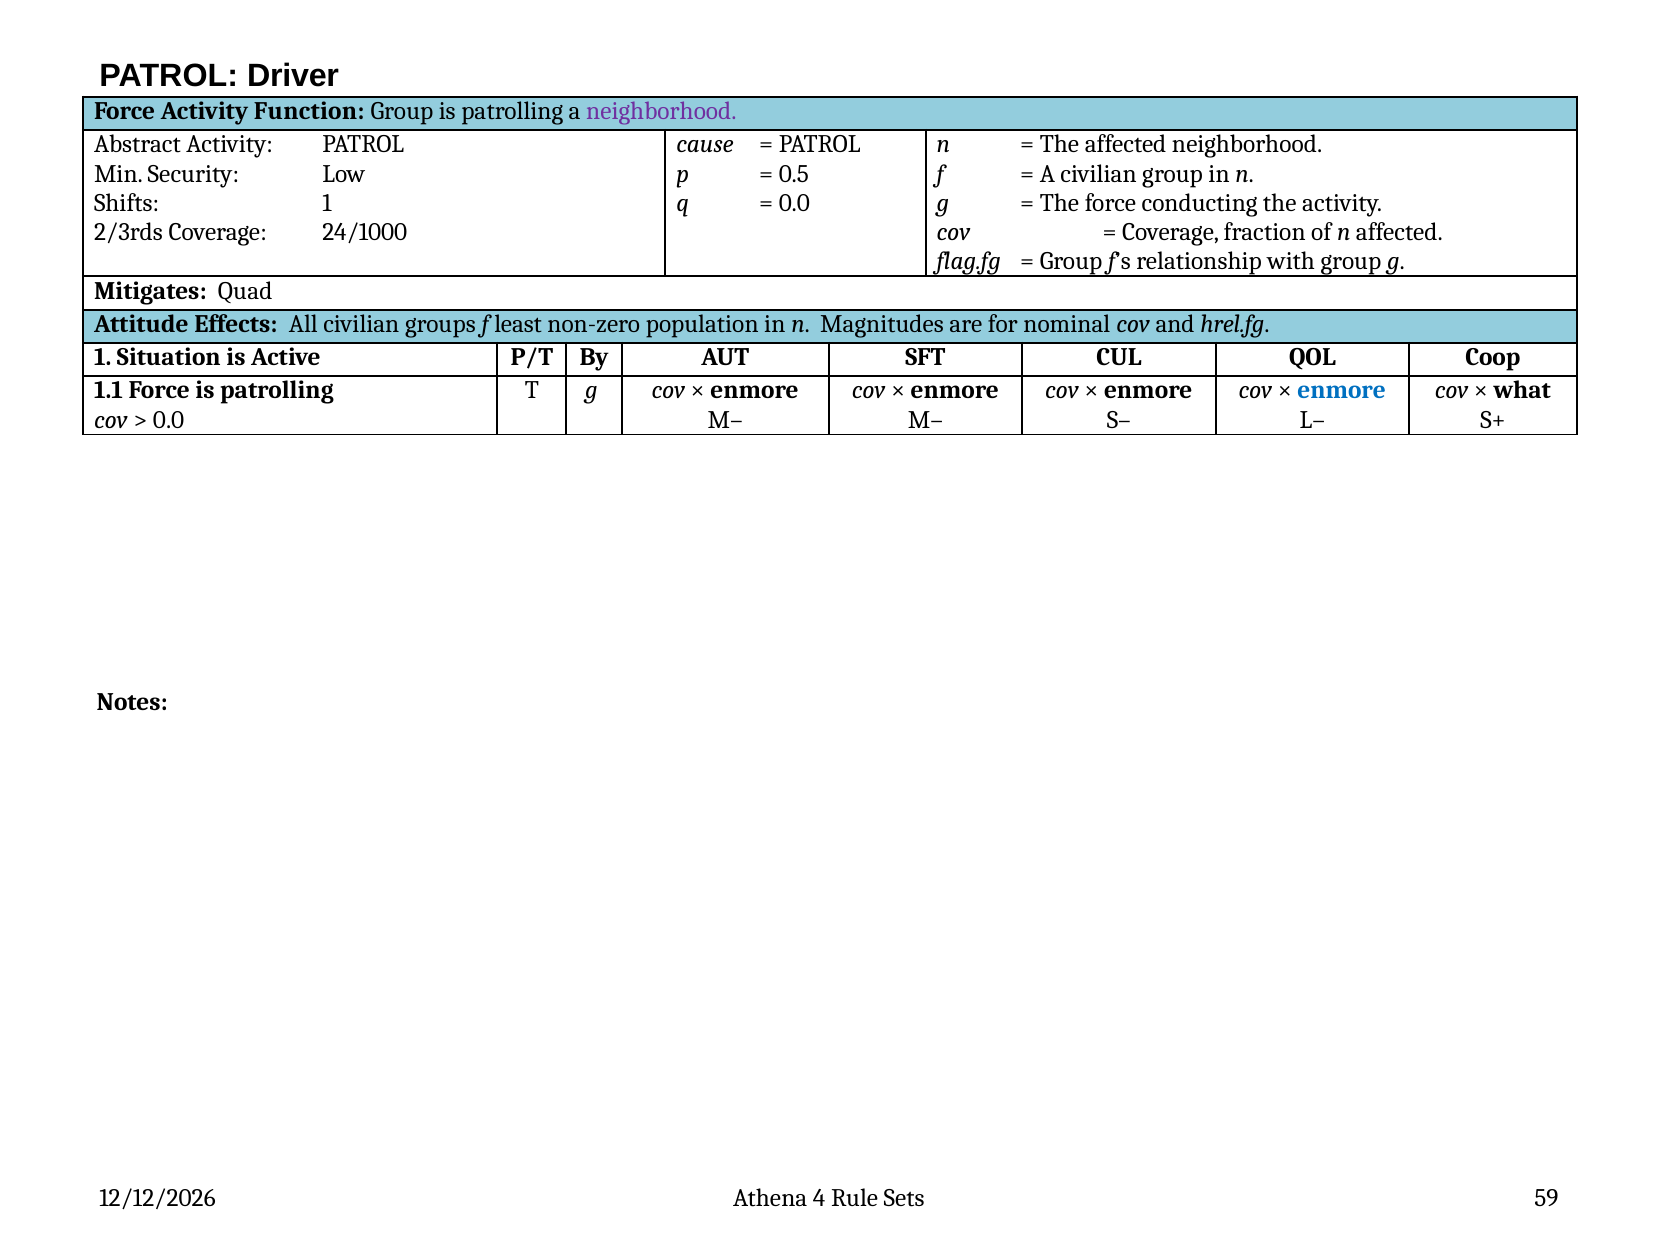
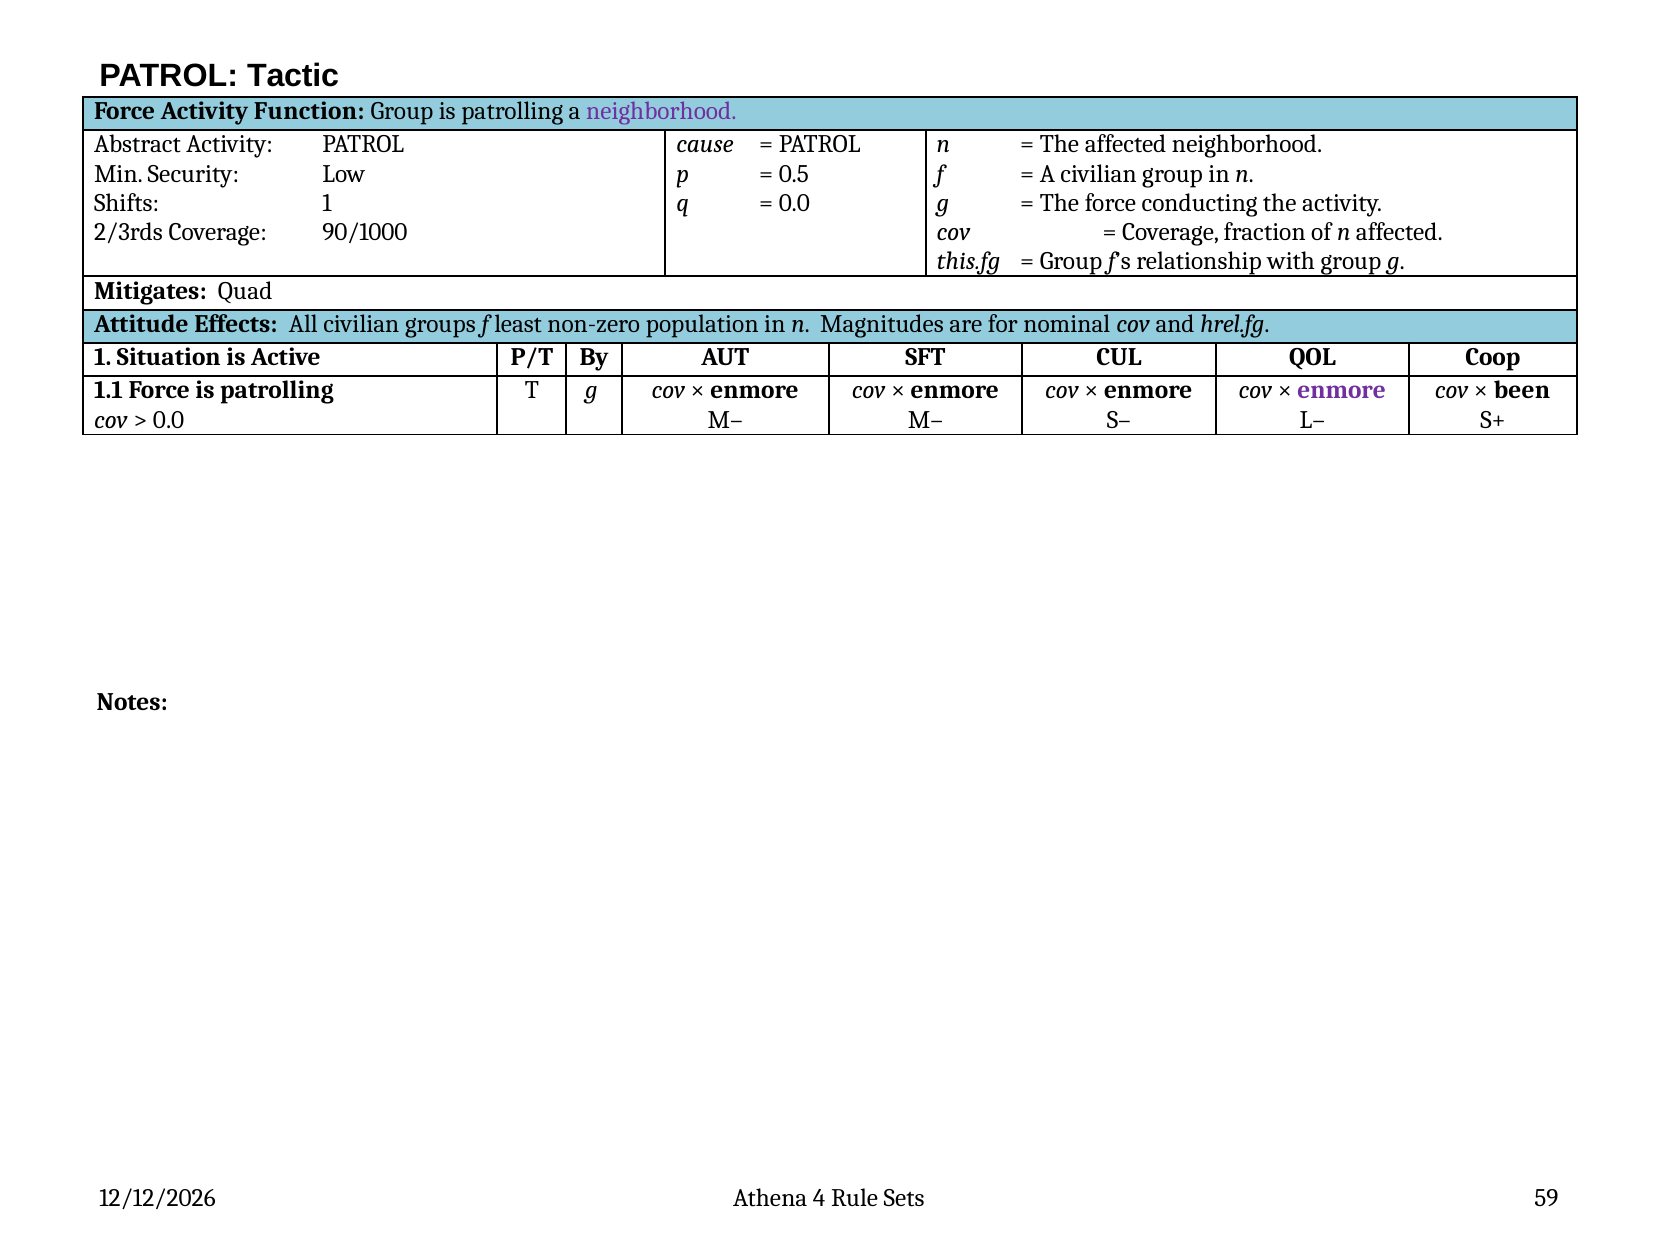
Driver: Driver -> Tactic
24/1000: 24/1000 -> 90/1000
flag.fg: flag.fg -> this.fg
enmore at (1342, 391) colour: blue -> purple
what: what -> been
